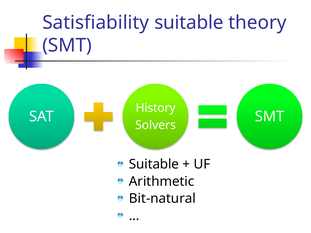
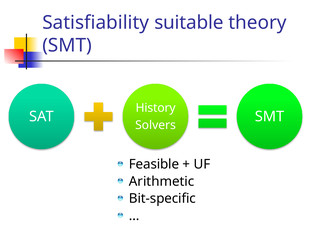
Suitable at (154, 164): Suitable -> Feasible
Bit-natural: Bit-natural -> Bit-specific
